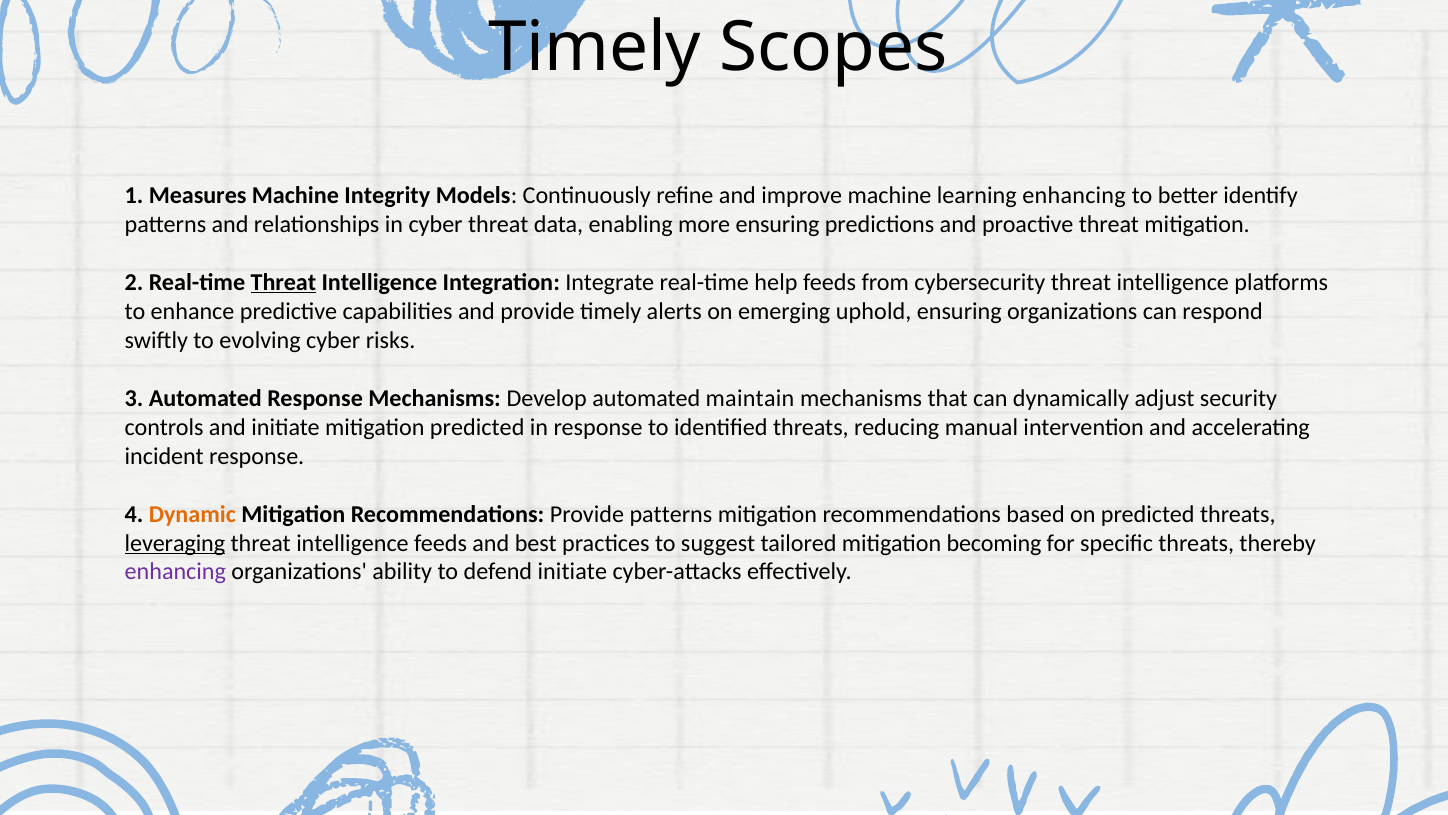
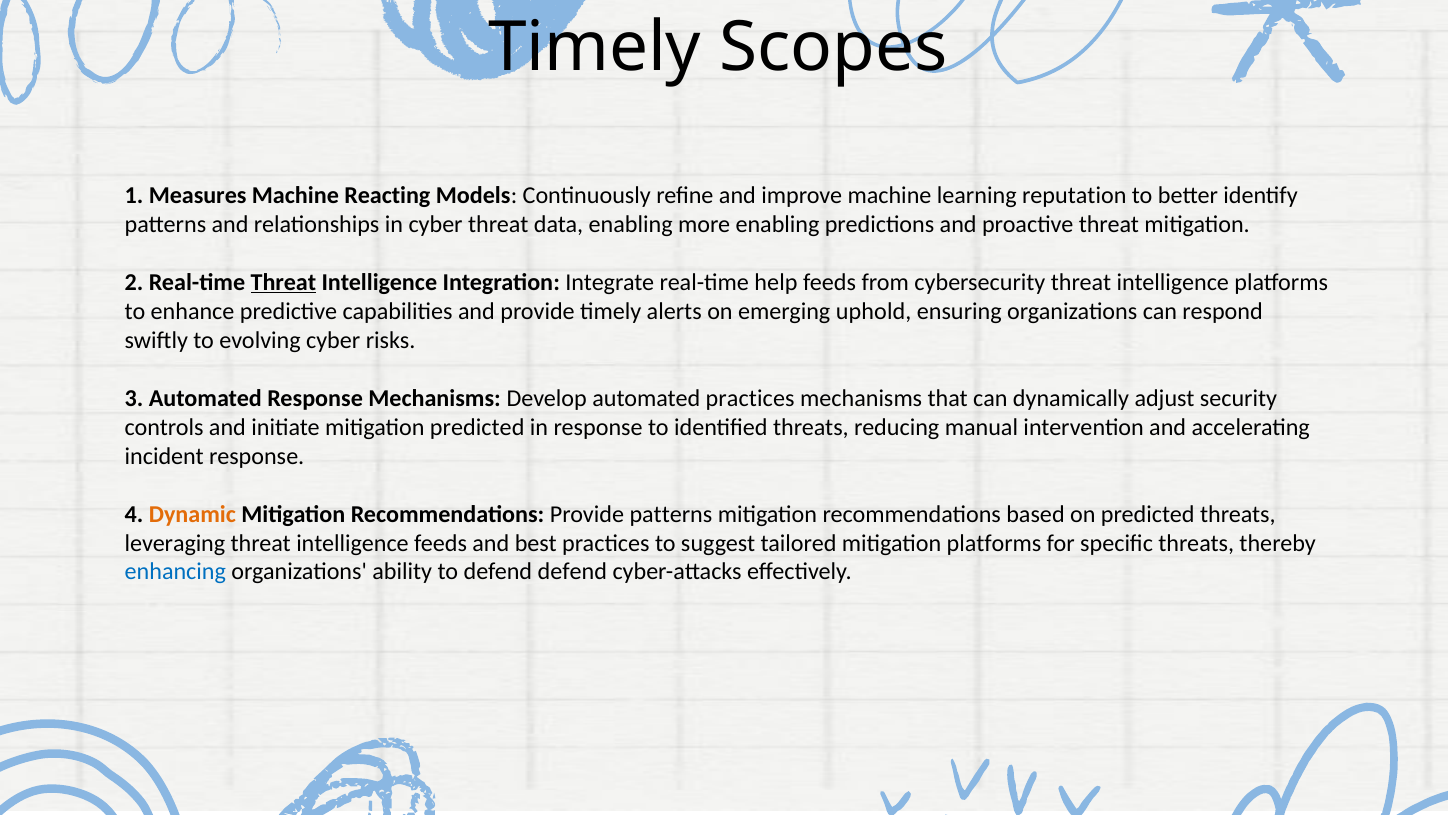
Integrity: Integrity -> Reacting
learning enhancing: enhancing -> reputation
more ensuring: ensuring -> enabling
automated maintain: maintain -> practices
leveraging underline: present -> none
mitigation becoming: becoming -> platforms
enhancing at (175, 572) colour: purple -> blue
defend initiate: initiate -> defend
